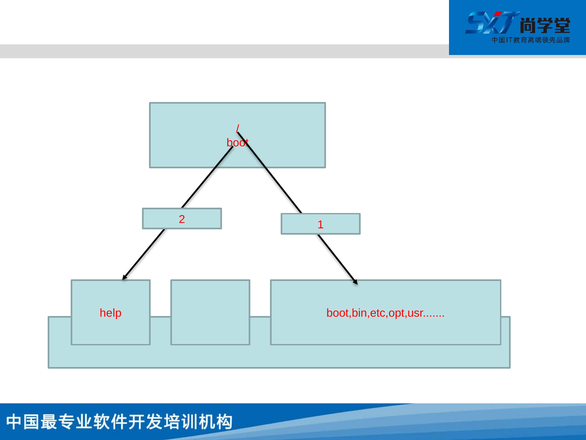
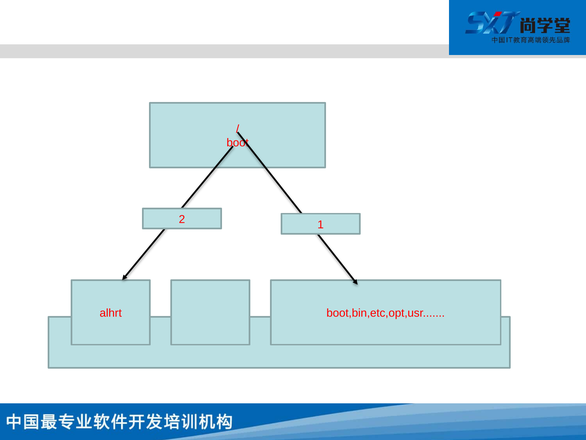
help: help -> alhrt
